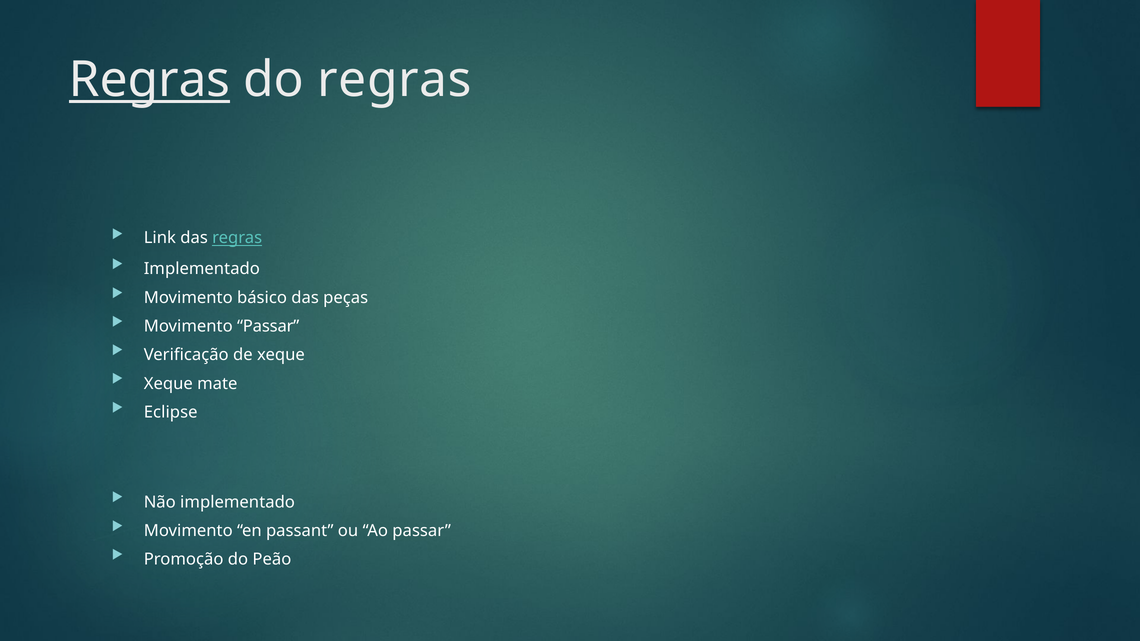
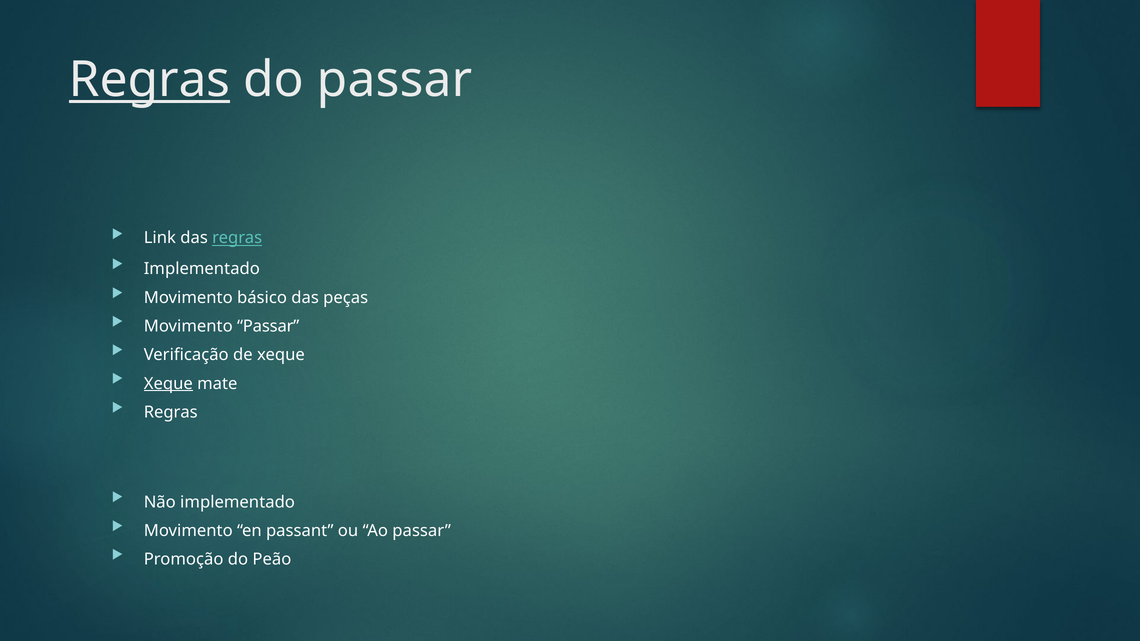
do regras: regras -> passar
Xeque at (168, 384) underline: none -> present
Eclipse at (171, 412): Eclipse -> Regras
